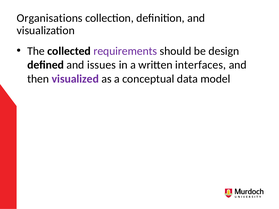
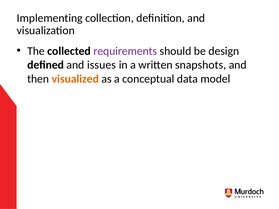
Organisations: Organisations -> Implementing
interfaces: interfaces -> snapshots
visualized colour: purple -> orange
